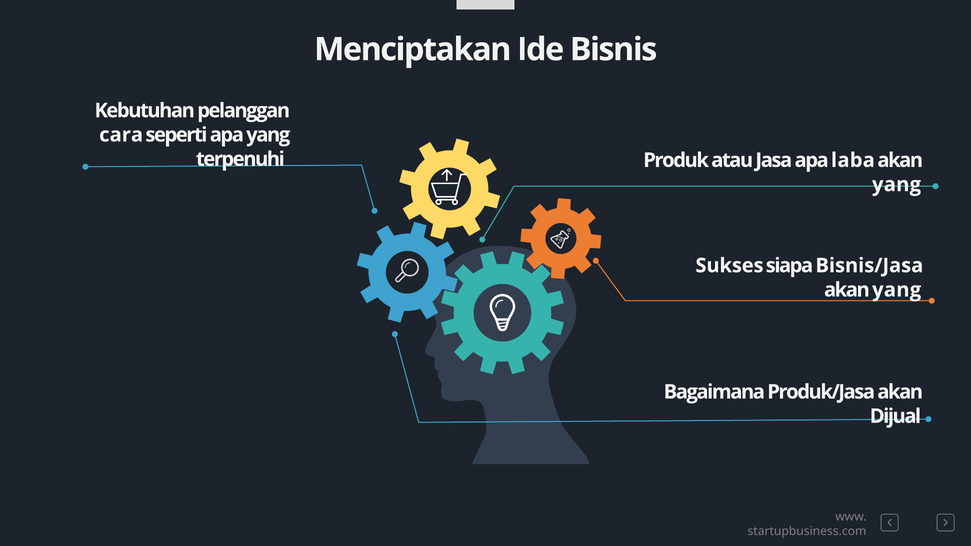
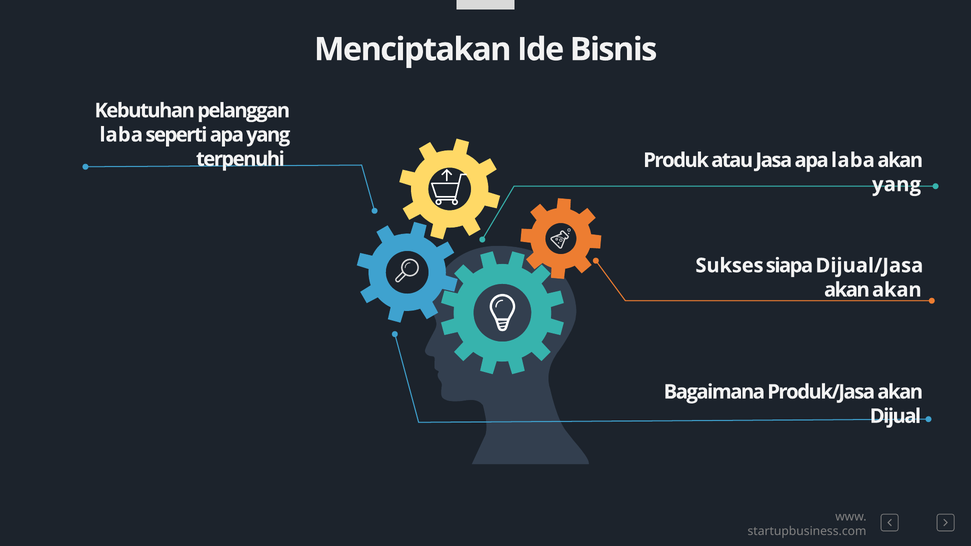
cara at (121, 135): cara -> laba
Bisnis/Jasa: Bisnis/Jasa -> Dijual/Jasa
yang at (897, 290): yang -> akan
